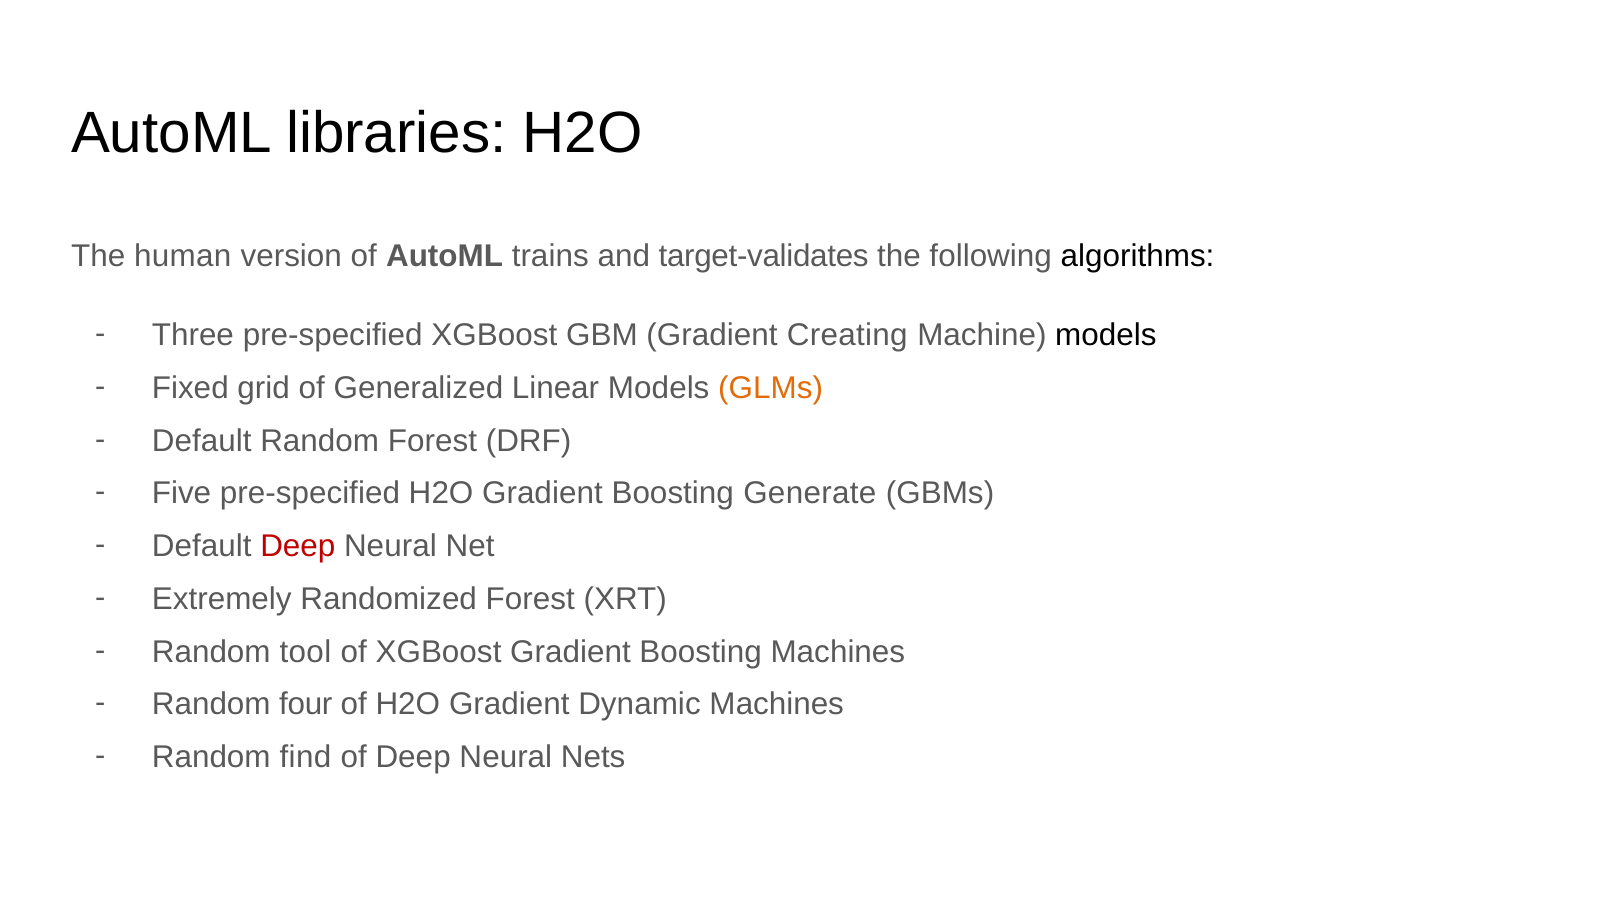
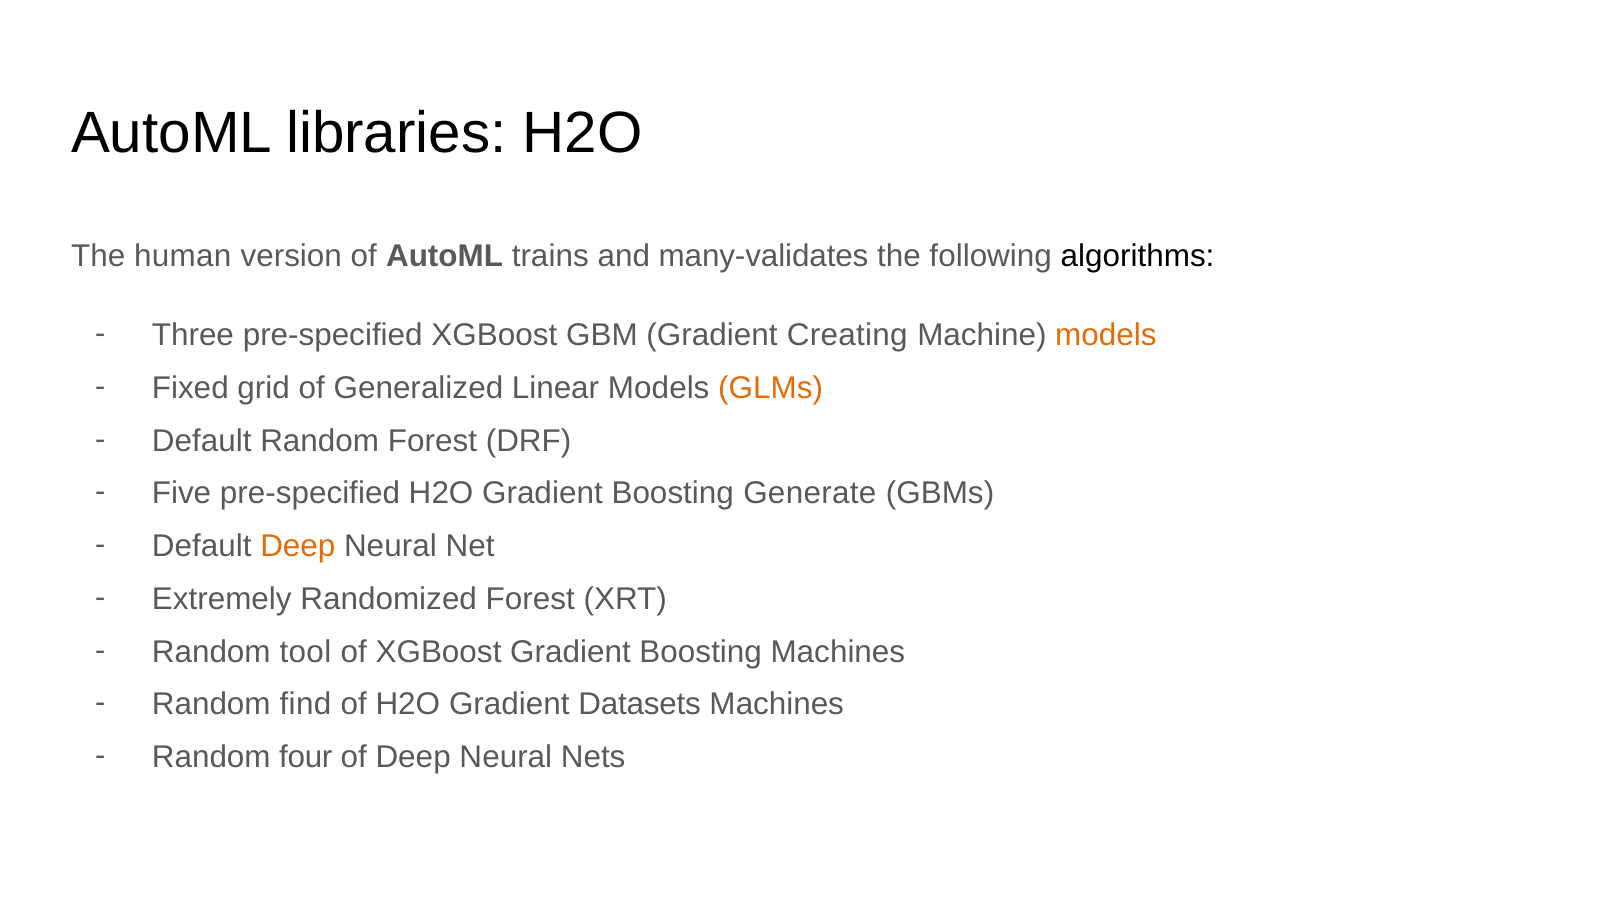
target-validates: target-validates -> many-validates
models at (1106, 335) colour: black -> orange
Deep at (298, 547) colour: red -> orange
four: four -> find
Dynamic: Dynamic -> Datasets
find: find -> four
